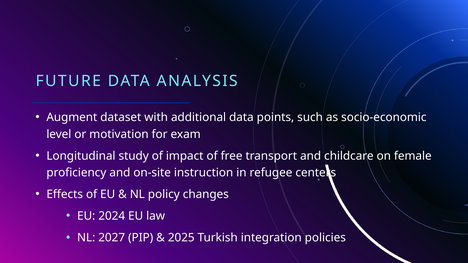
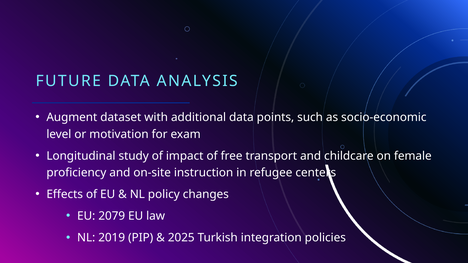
2024: 2024 -> 2079
2027: 2027 -> 2019
